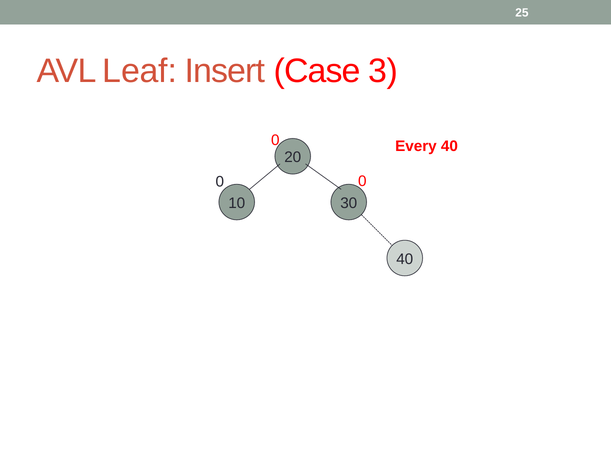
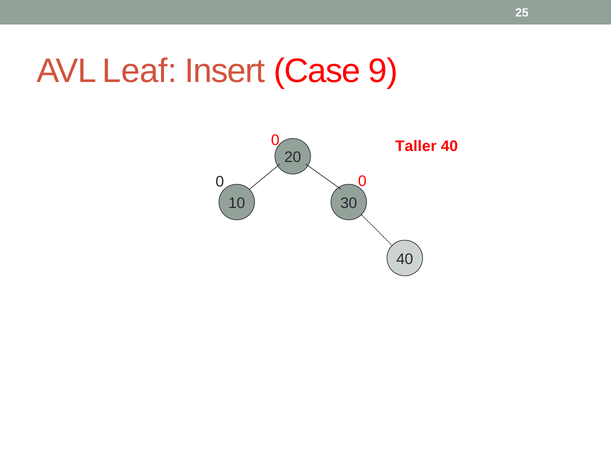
3: 3 -> 9
Every: Every -> Taller
